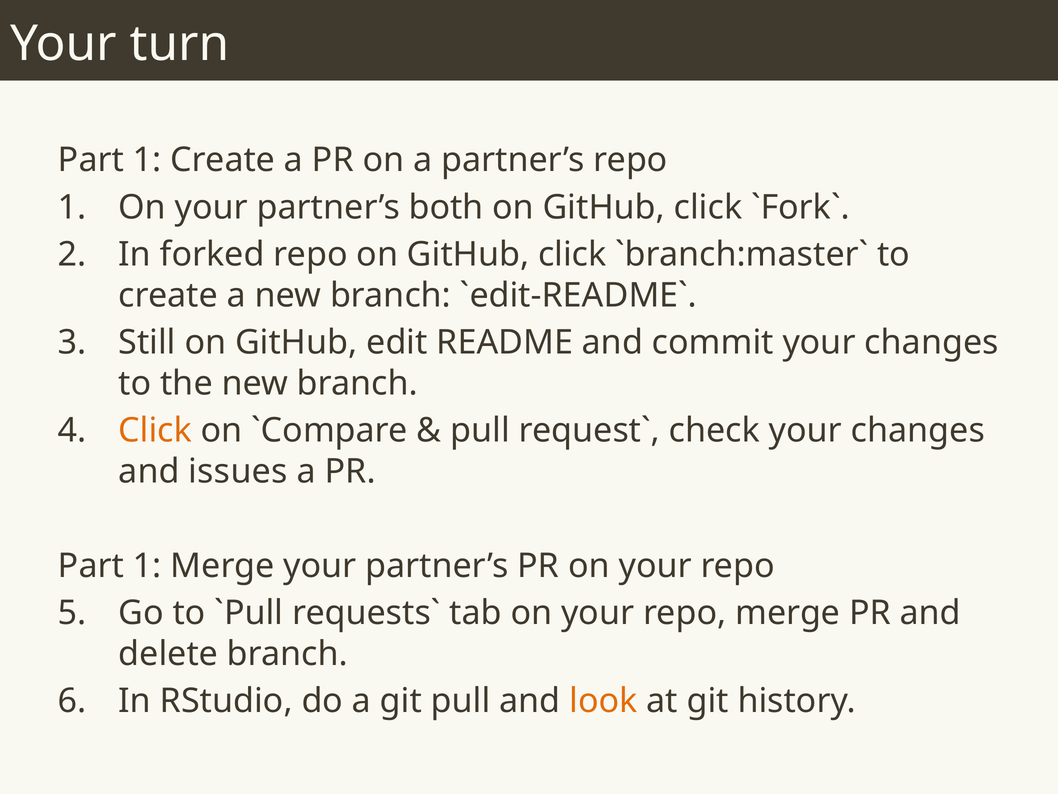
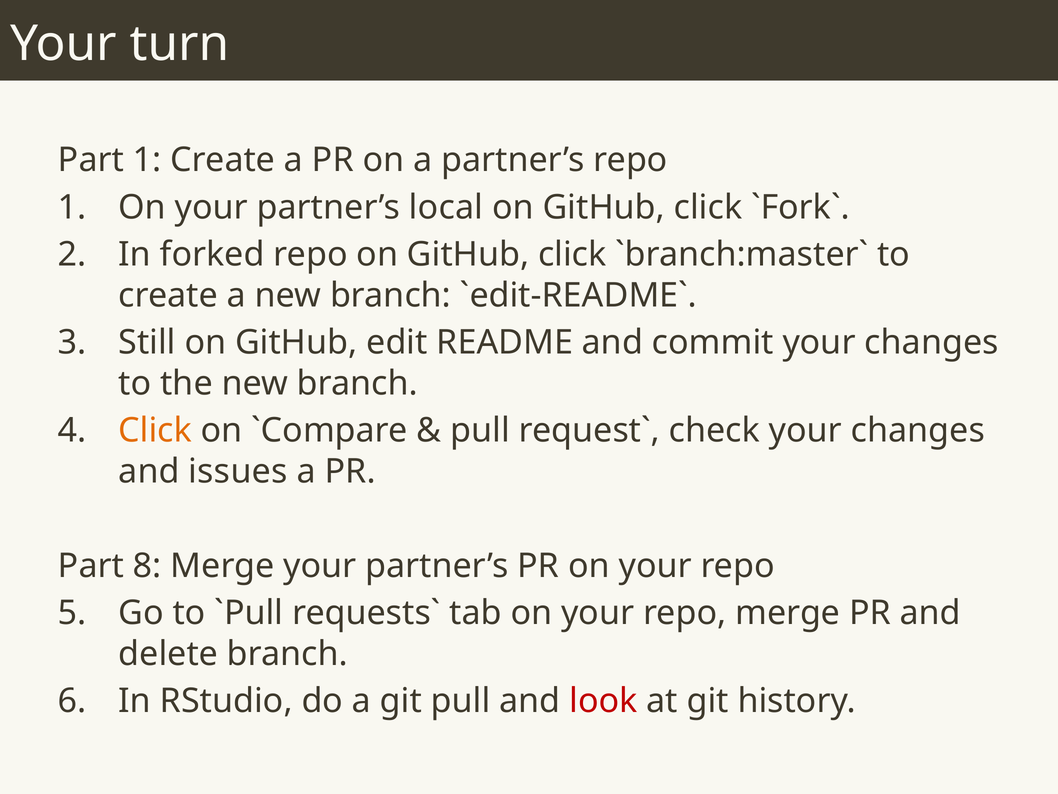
both: both -> local
1 at (147, 566): 1 -> 8
look colour: orange -> red
